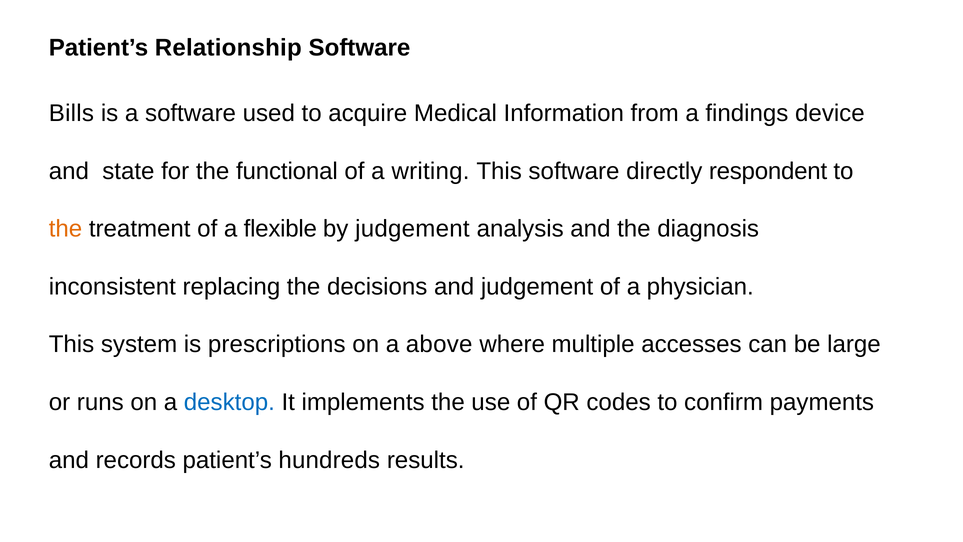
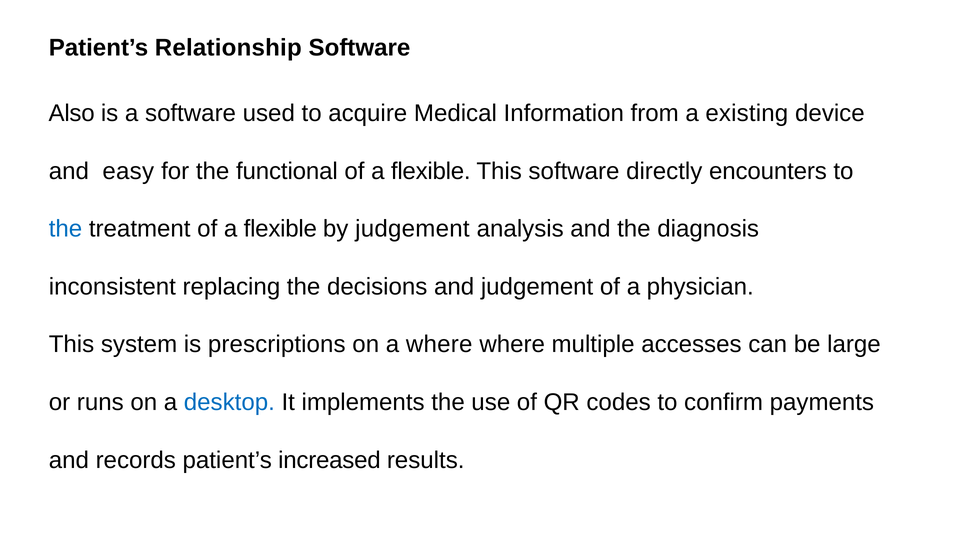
Bills: Bills -> Also
findings: findings -> existing
state: state -> easy
writing at (431, 171): writing -> flexible
respondent: respondent -> encounters
the at (66, 229) colour: orange -> blue
a above: above -> where
hundreds: hundreds -> increased
